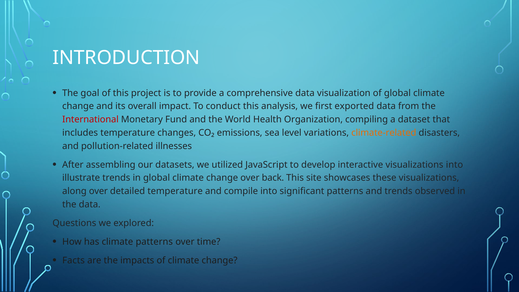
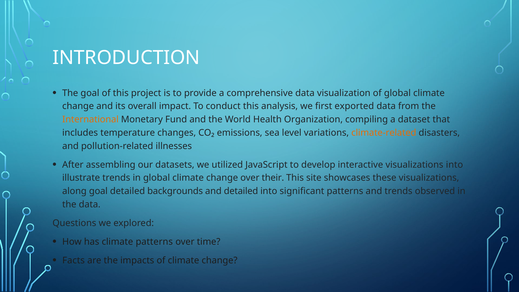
International colour: red -> orange
back: back -> their
along over: over -> goal
detailed temperature: temperature -> backgrounds
and compile: compile -> detailed
